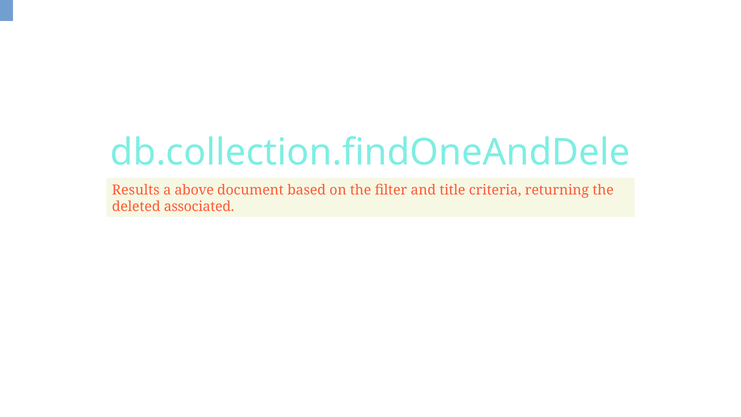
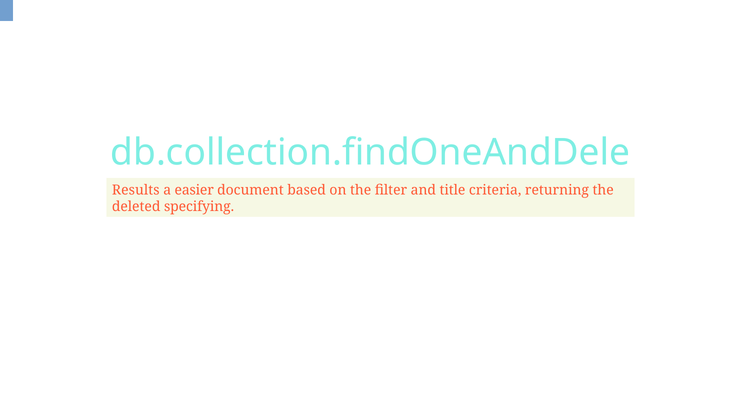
above: above -> easier
associated: associated -> specifying
